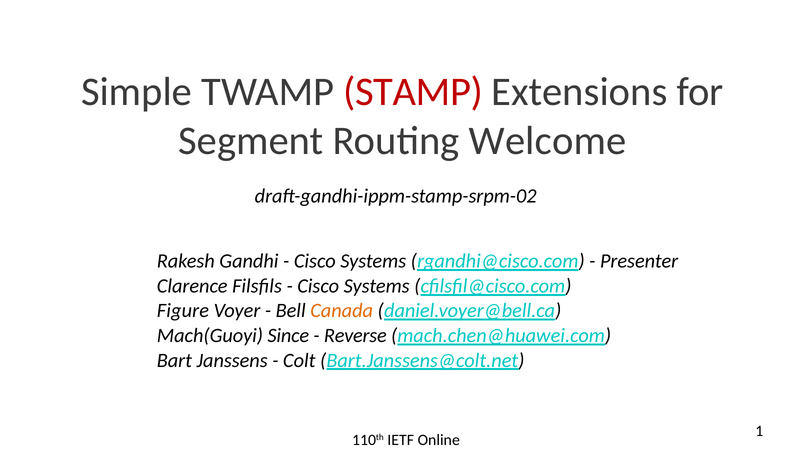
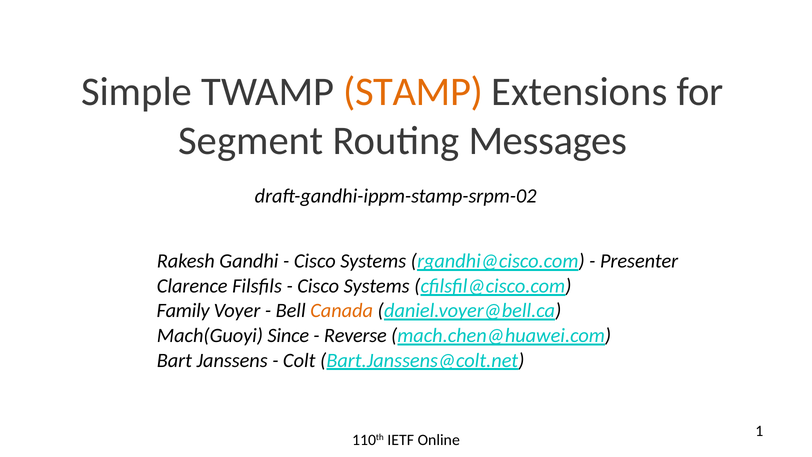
STAMP colour: red -> orange
Welcome: Welcome -> Messages
Figure: Figure -> Family
